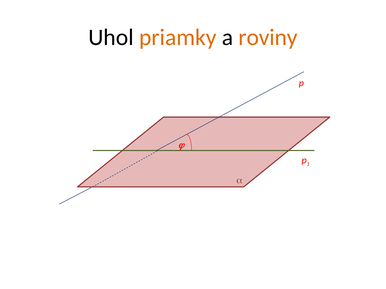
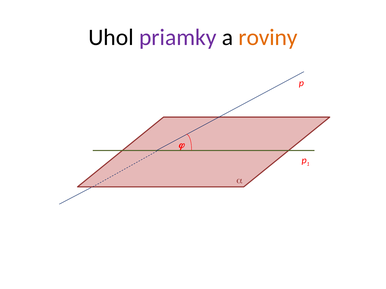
priamky colour: orange -> purple
